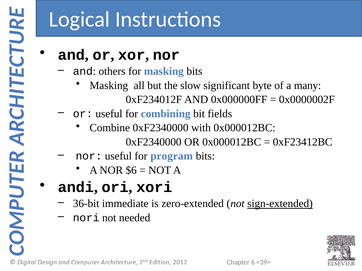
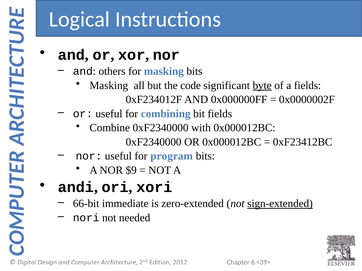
slow: slow -> code
byte underline: none -> present
a many: many -> fields
$6: $6 -> $9
36-bit: 36-bit -> 66-bit
